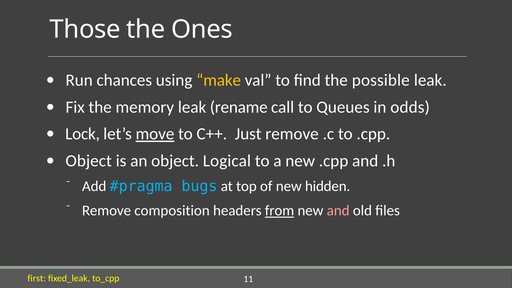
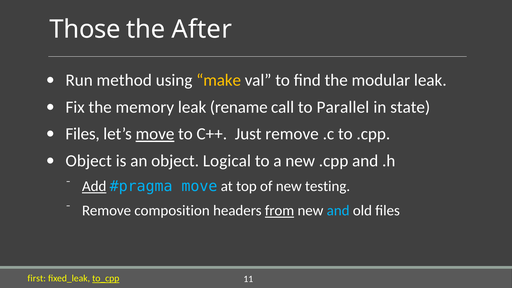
Ones: Ones -> After
chances: chances -> method
possible: possible -> modular
Queues: Queues -> Parallel
odds: odds -> state
Lock at (83, 134): Lock -> Files
Add underline: none -> present
bugs at (199, 186): bugs -> move
hidden: hidden -> testing
and at (338, 211) colour: pink -> light blue
to_cpp underline: none -> present
